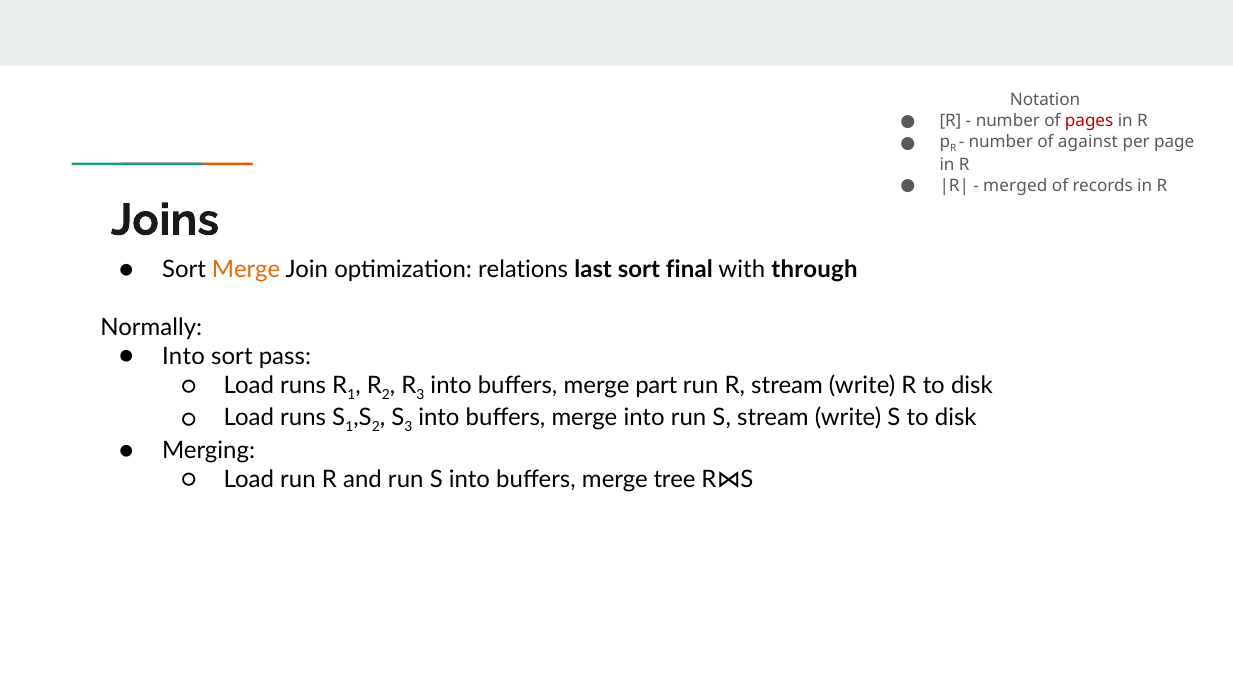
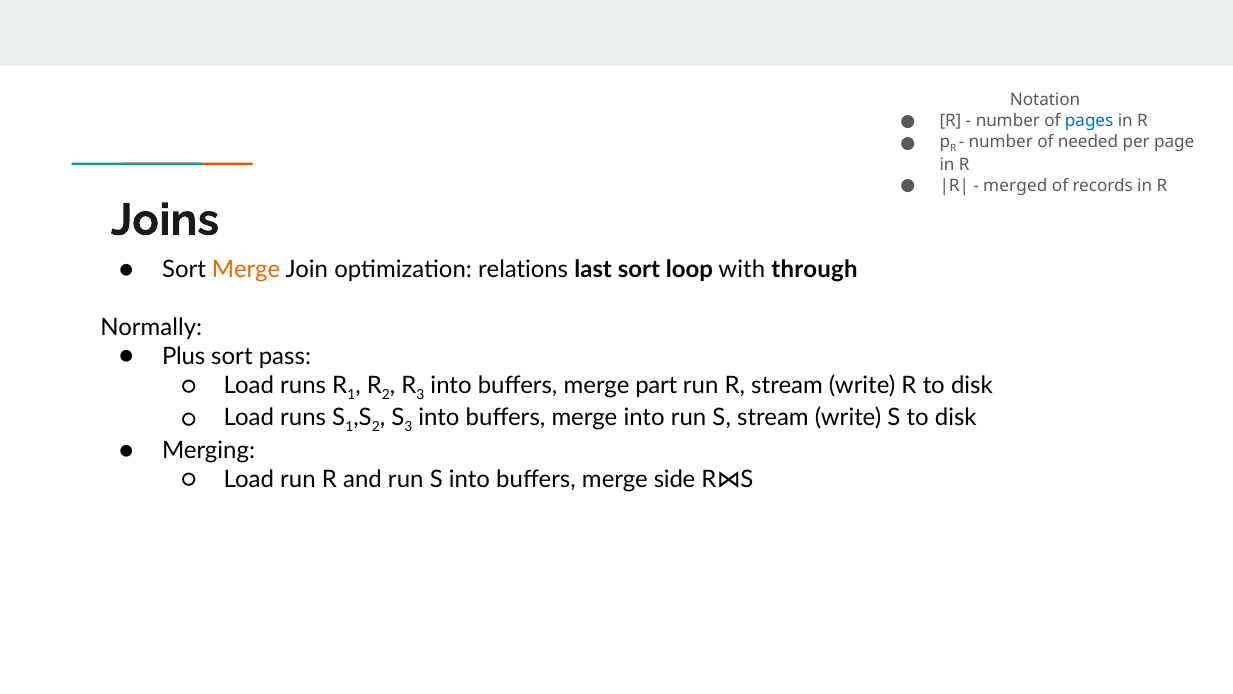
pages colour: red -> blue
against: against -> needed
final: final -> loop
Into at (183, 356): Into -> Plus
tree: tree -> side
